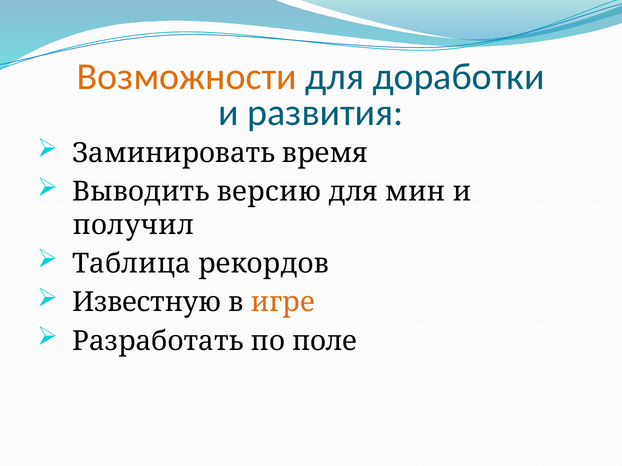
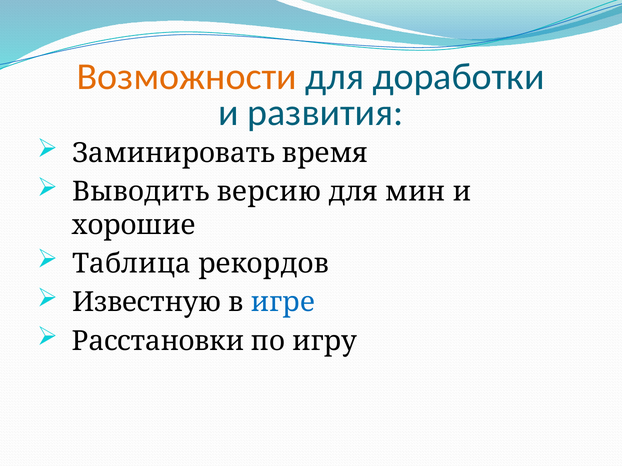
получил: получил -> хорошие
игре colour: orange -> blue
Разработать: Разработать -> Расстановки
поле: поле -> игру
